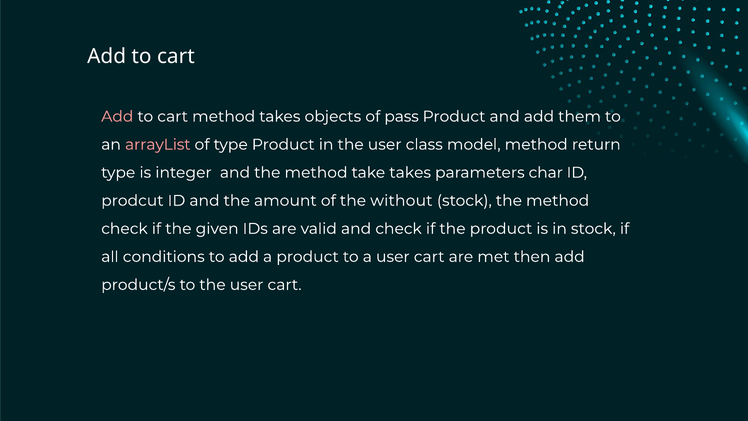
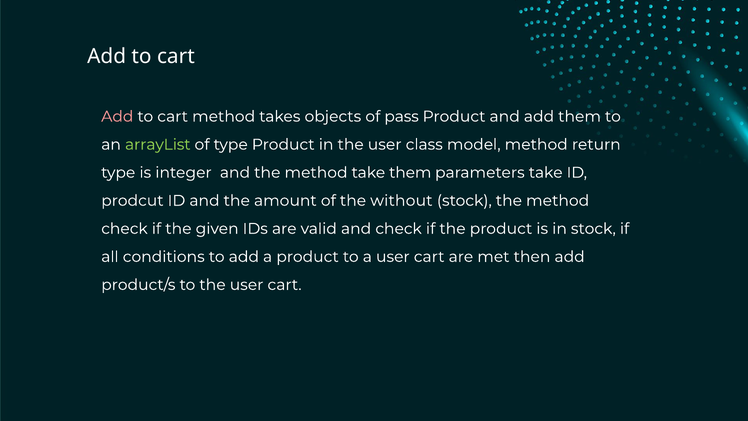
arrayList colour: pink -> light green
take takes: takes -> them
parameters char: char -> take
